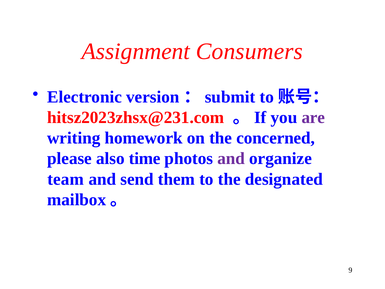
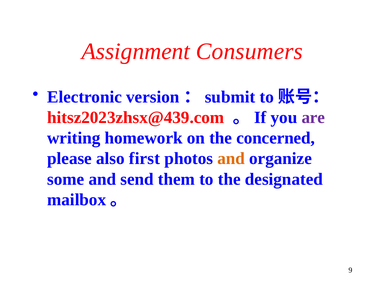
hitsz2023zhsx@231.com: hitsz2023zhsx@231.com -> hitsz2023zhsx@439.com
time: time -> first
and at (231, 158) colour: purple -> orange
team: team -> some
